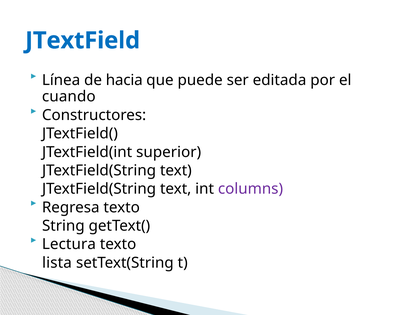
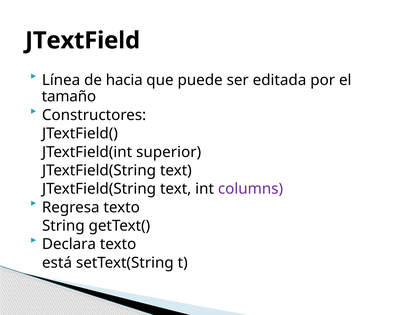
JTextField colour: blue -> black
cuando: cuando -> tamaño
Lectura: Lectura -> Declara
lista: lista -> está
